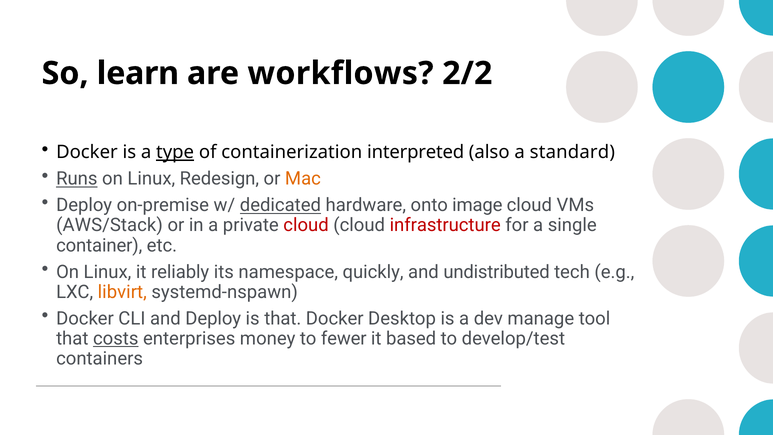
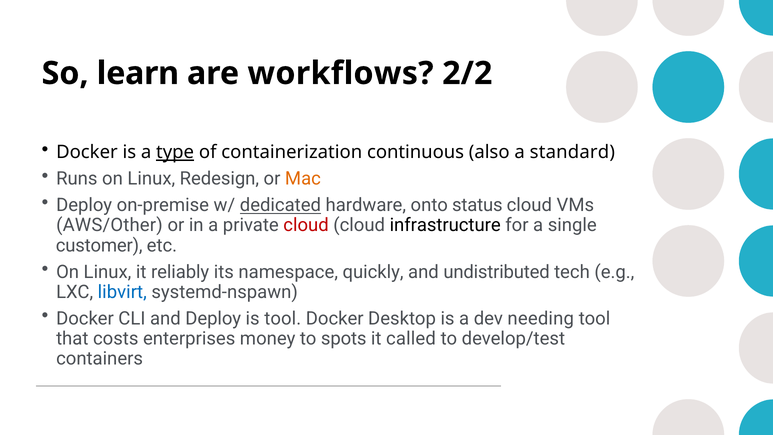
interpreted: interpreted -> continuous
Runs underline: present -> none
image: image -> status
AWS/Stack: AWS/Stack -> AWS/Other
infrastructure colour: red -> black
container: container -> customer
libvirt colour: orange -> blue
is that: that -> tool
manage: manage -> needing
costs underline: present -> none
fewer: fewer -> spots
based: based -> called
